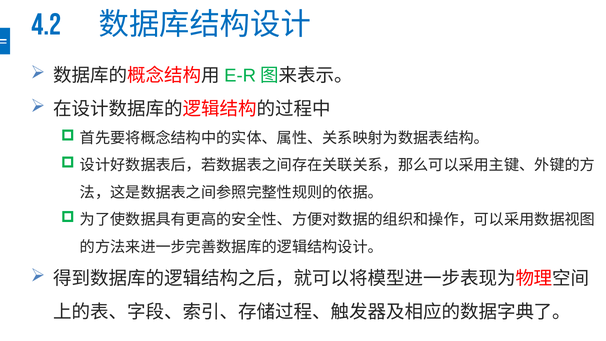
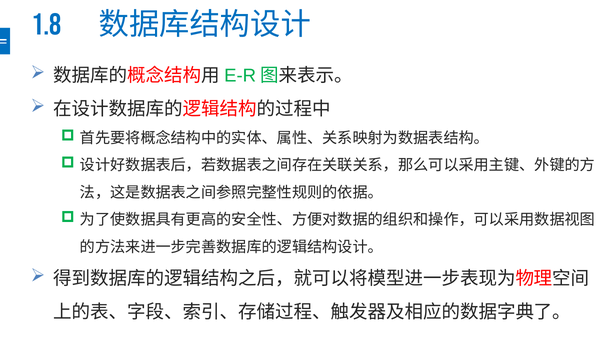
4.2: 4.2 -> 1.8
